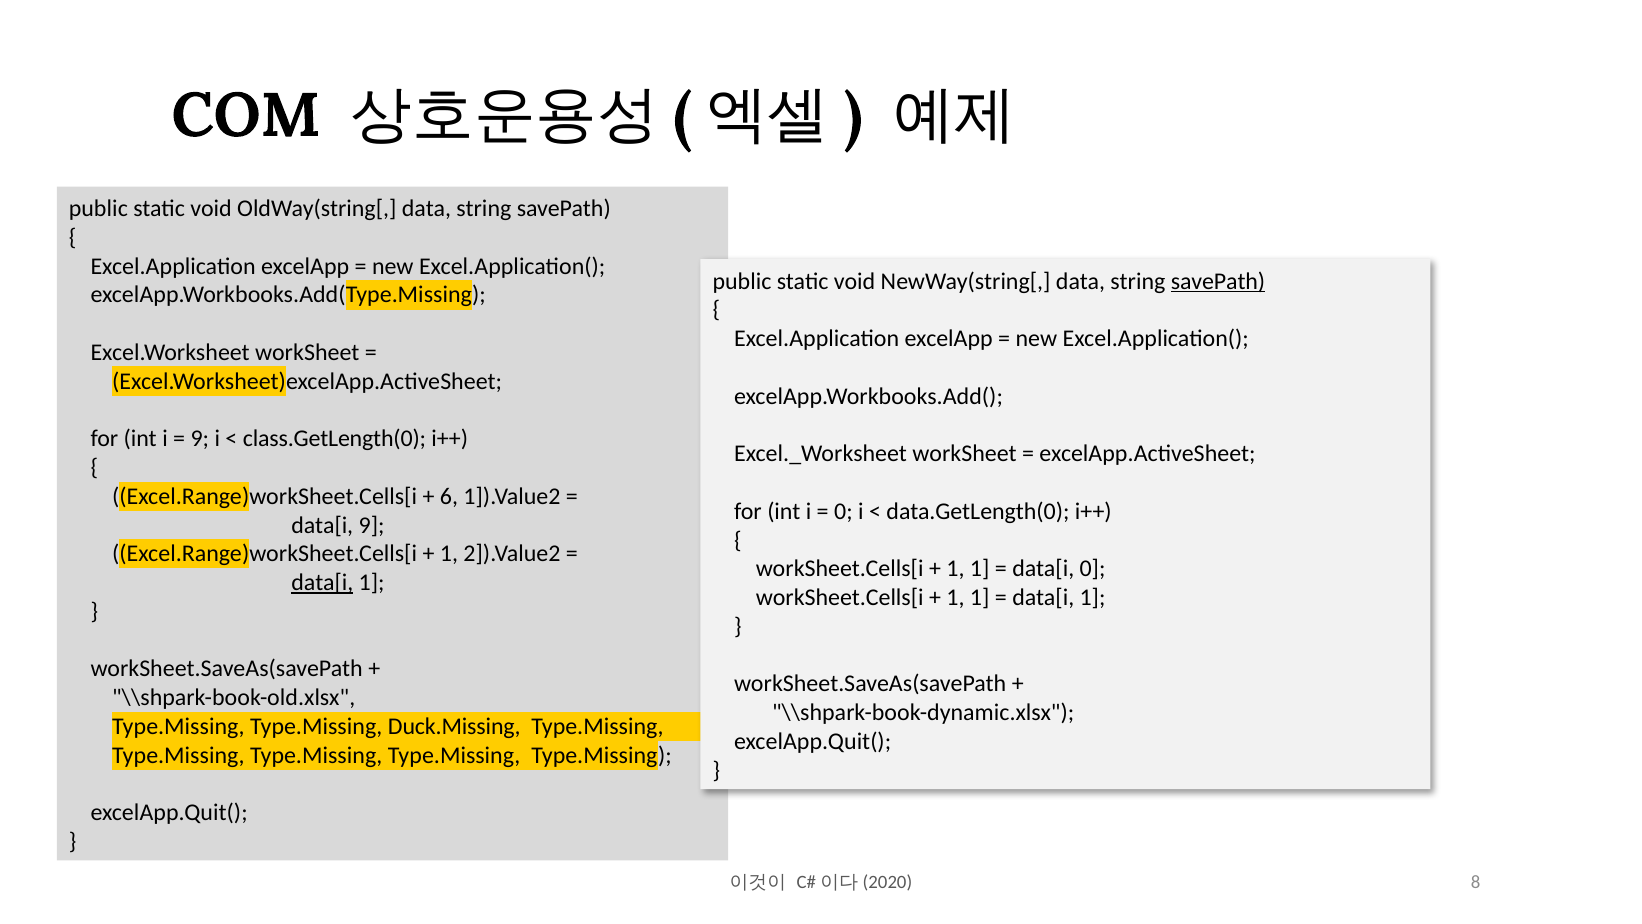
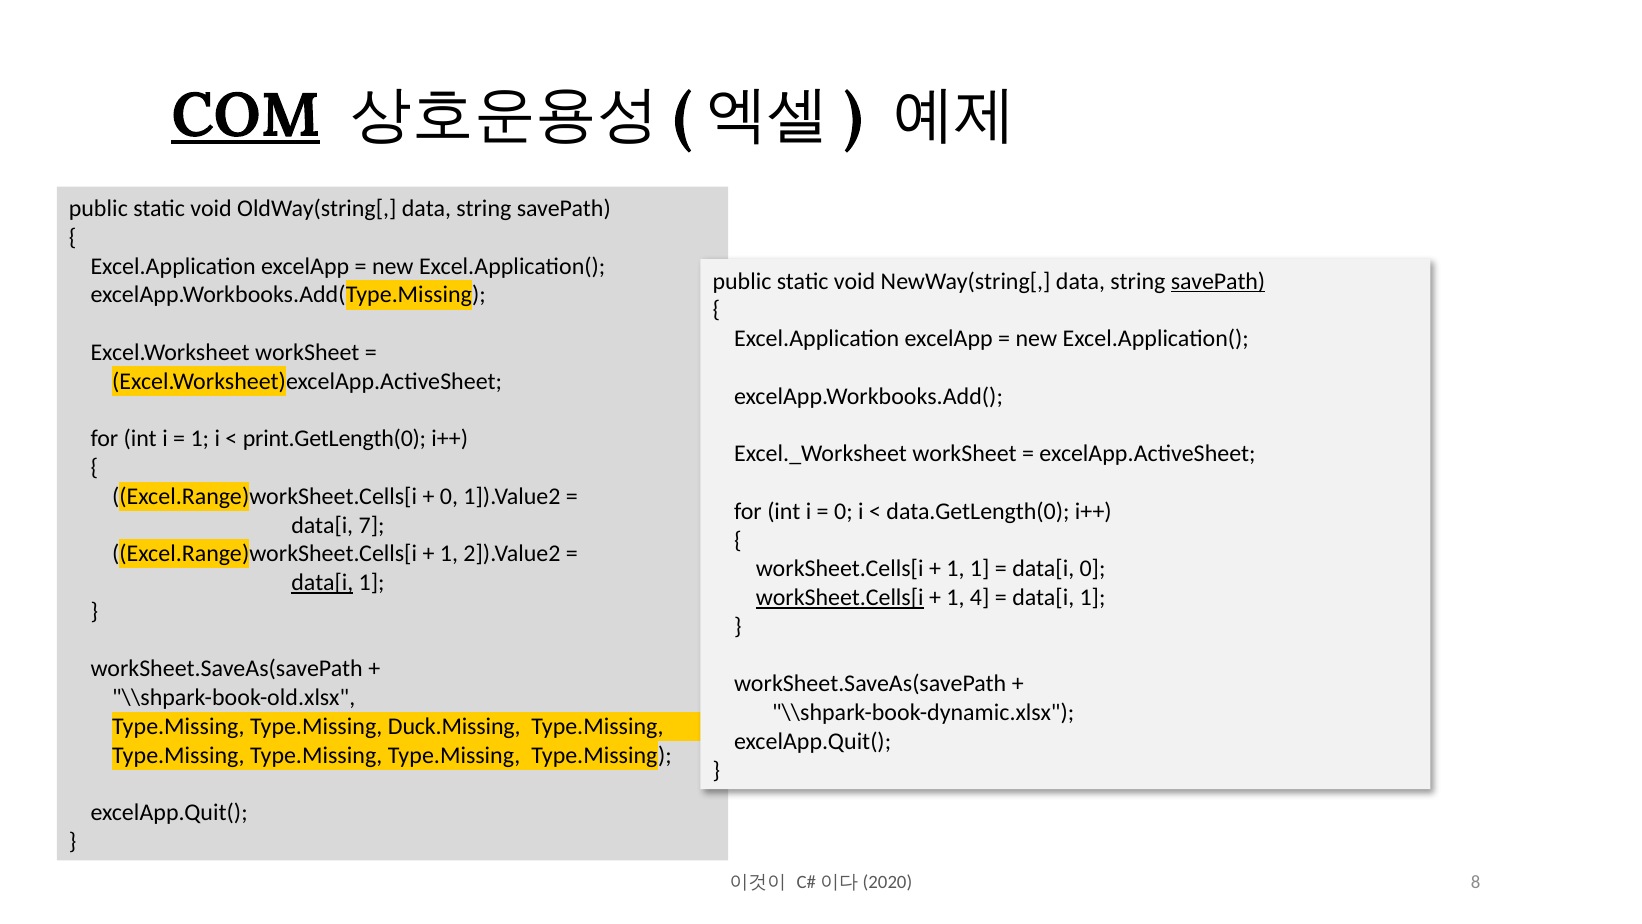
COM underline: none -> present
9 at (200, 439): 9 -> 1
class.GetLength(0: class.GetLength(0 -> print.GetLength(0
6 at (449, 496): 6 -> 0
data[i 9: 9 -> 7
workSheet.Cells[i at (840, 597) underline: none -> present
1 at (980, 597): 1 -> 4
